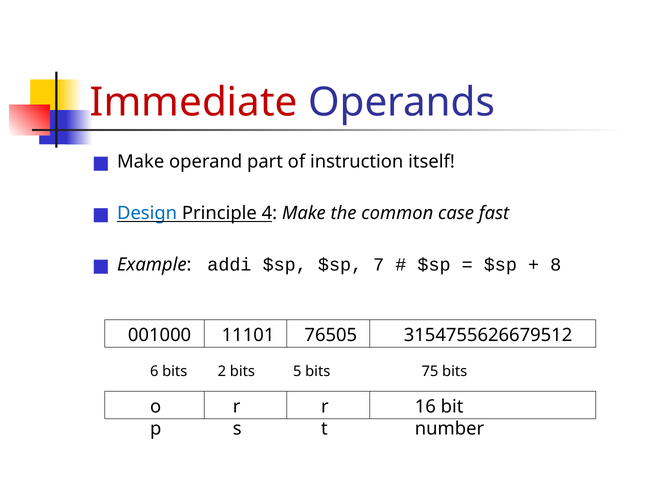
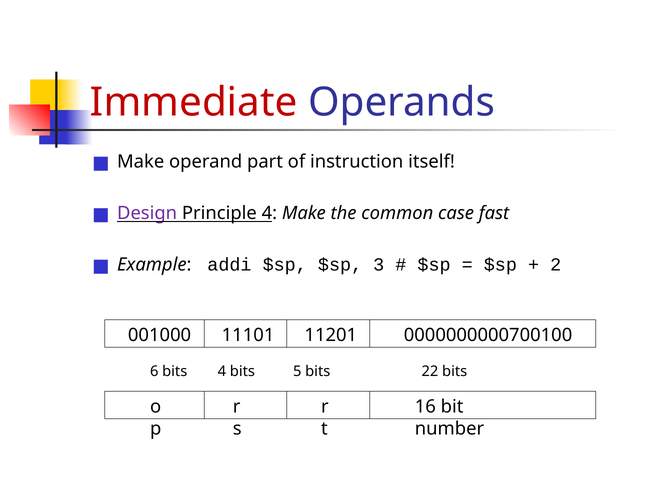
Design colour: blue -> purple
7: 7 -> 3
8: 8 -> 2
76505: 76505 -> 11201
3154755626679512: 3154755626679512 -> 0000000000700100
bits 2: 2 -> 4
75: 75 -> 22
